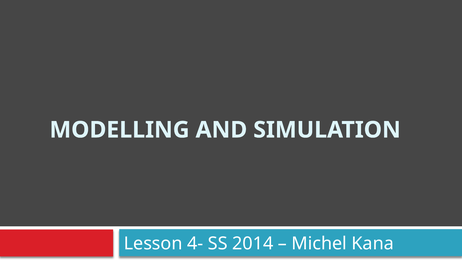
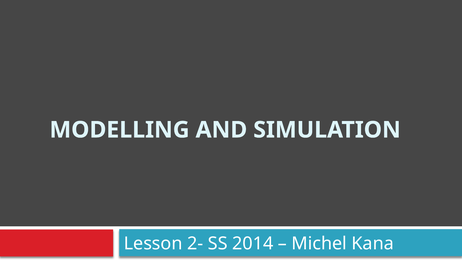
4-: 4- -> 2-
